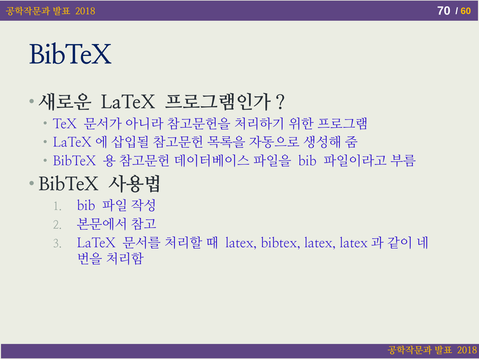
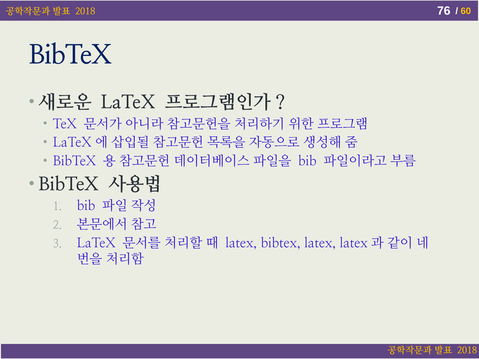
70: 70 -> 76
